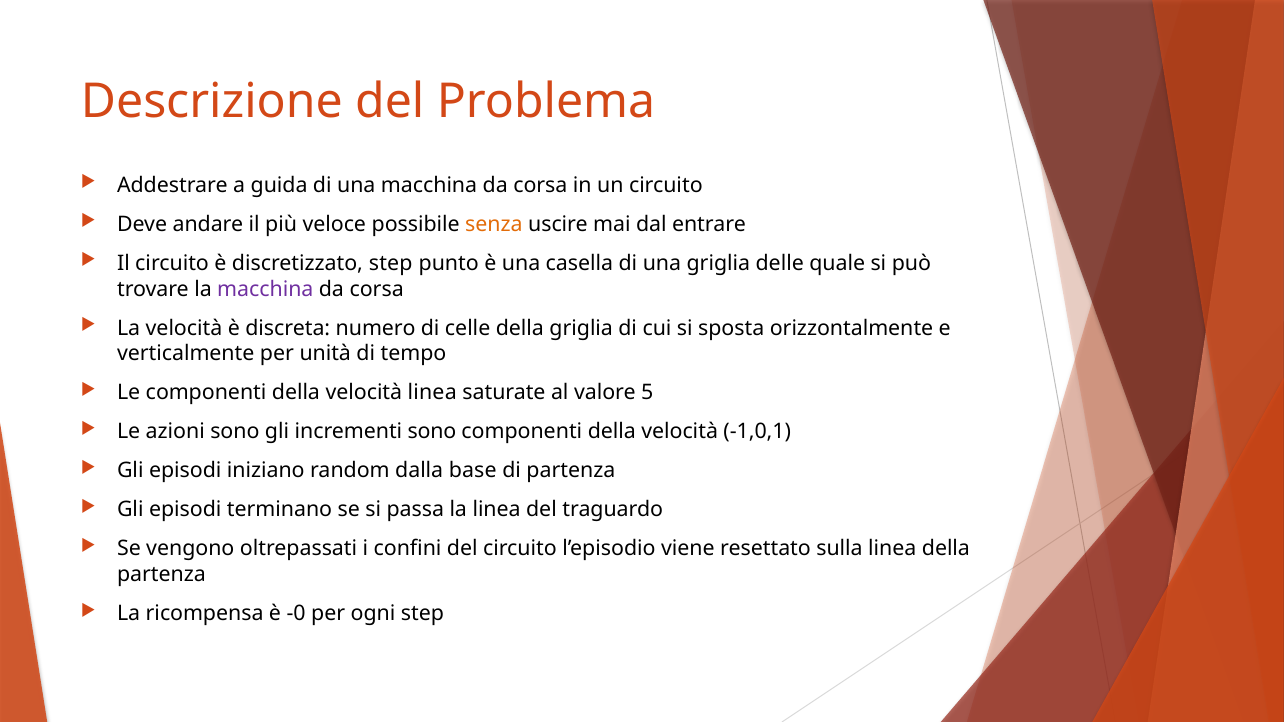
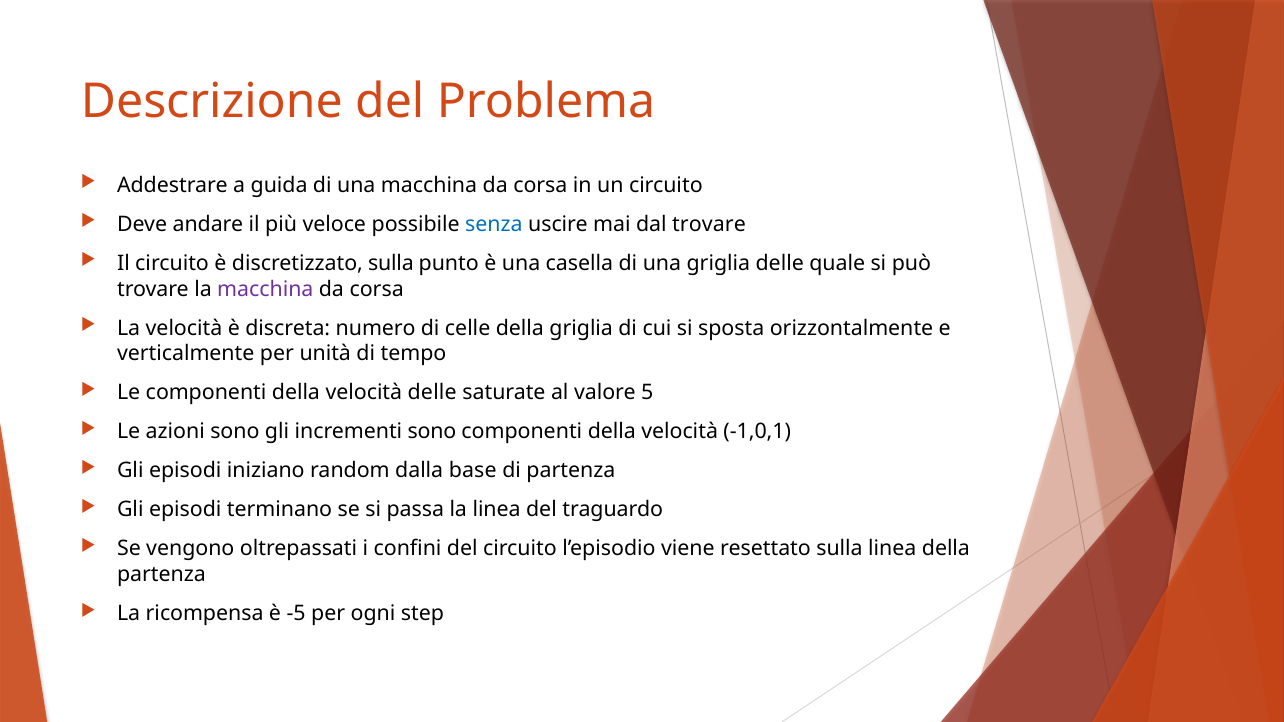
senza colour: orange -> blue
dal entrare: entrare -> trovare
discretizzato step: step -> sulla
velocità linea: linea -> delle
-0: -0 -> -5
